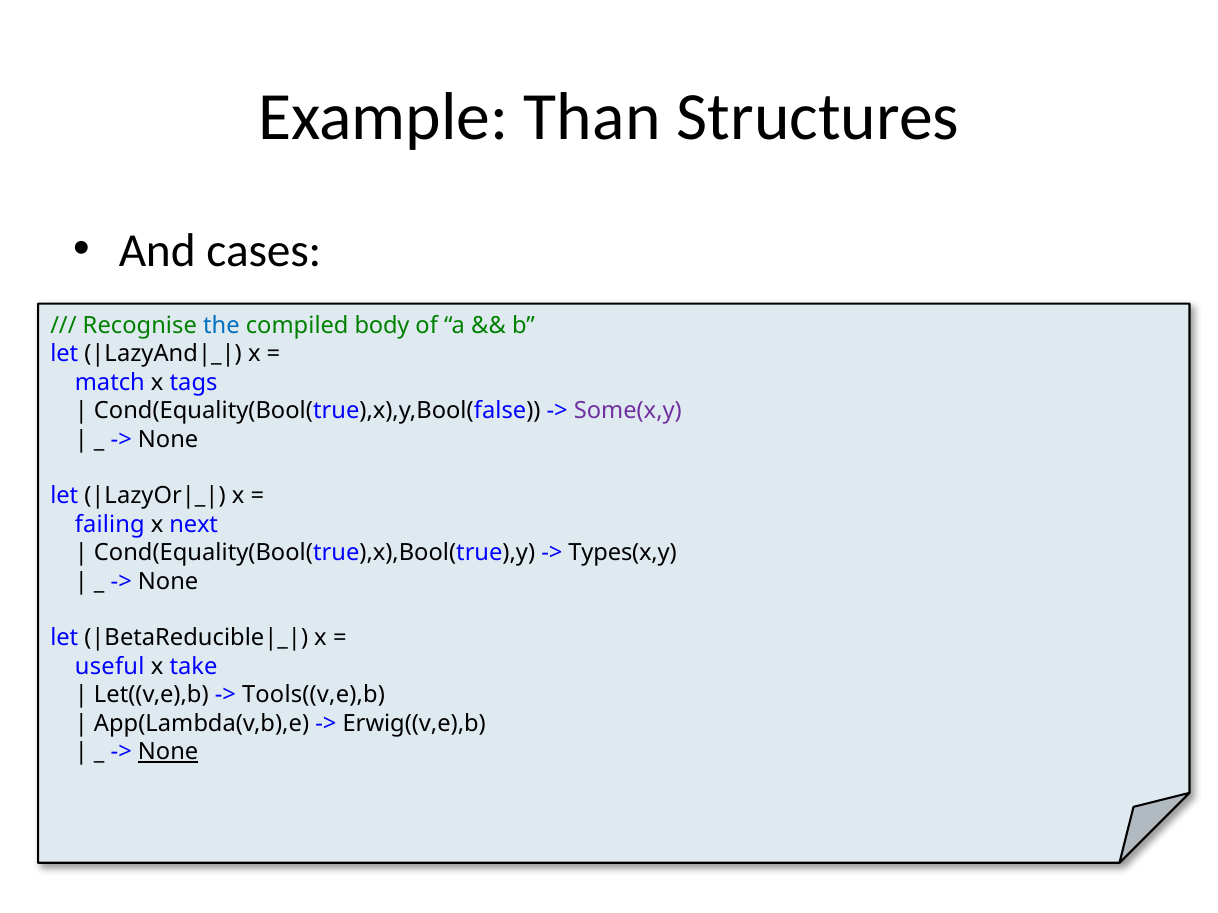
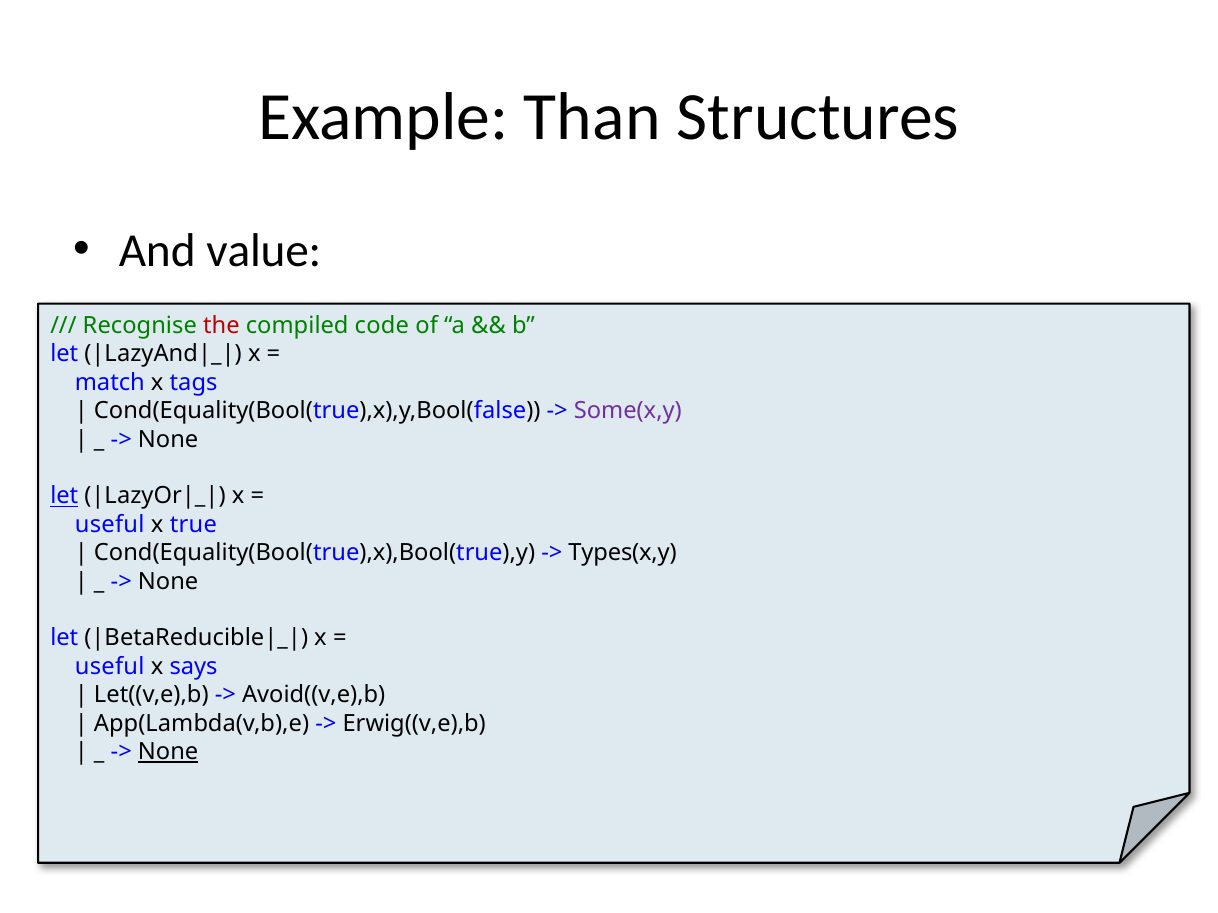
cases: cases -> value
the colour: blue -> red
body: body -> code
let at (64, 496) underline: none -> present
failing at (110, 525): failing -> useful
next: next -> true
take: take -> says
Tools((v,e),b: Tools((v,e),b -> Avoid((v,e),b
